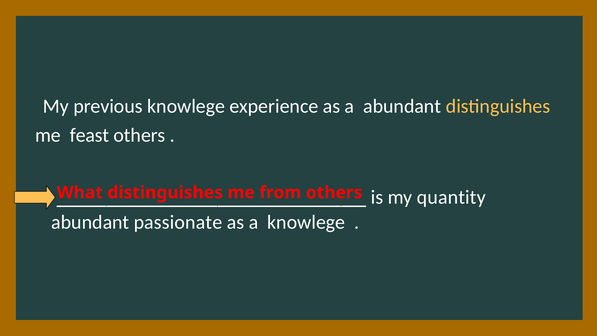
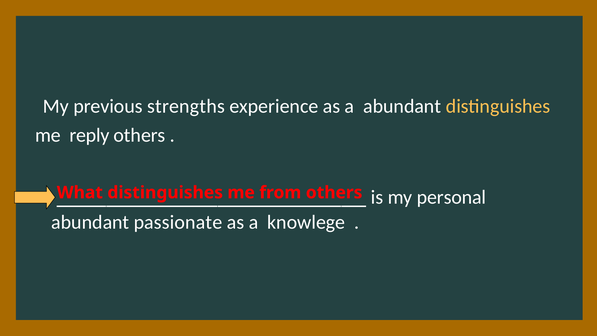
previous knowlege: knowlege -> strengths
feast: feast -> reply
quantity: quantity -> personal
